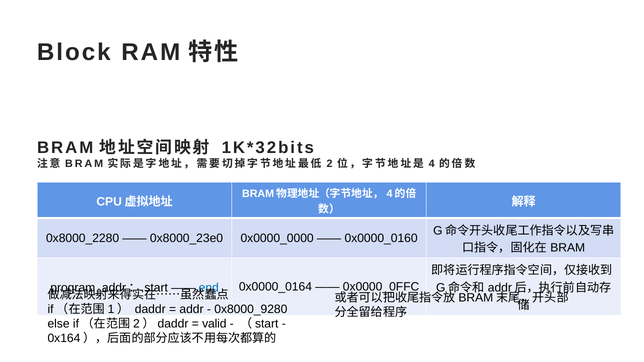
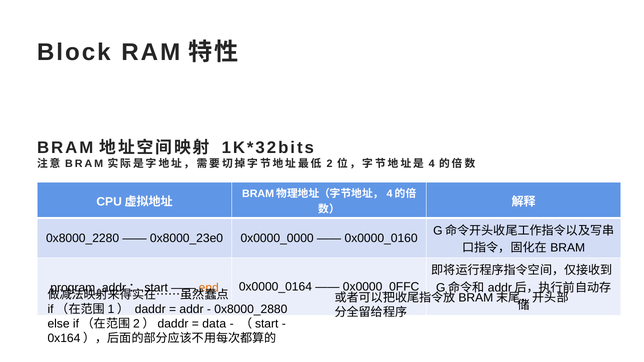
end colour: blue -> orange
0x8000_9280: 0x8000_9280 -> 0x8000_2880
valid: valid -> data
